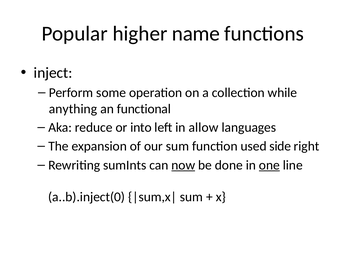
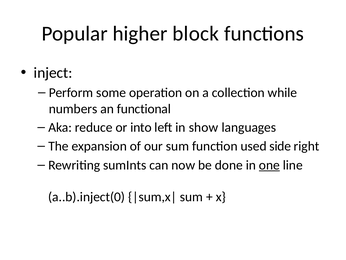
name: name -> block
anything: anything -> numbers
allow: allow -> show
now underline: present -> none
